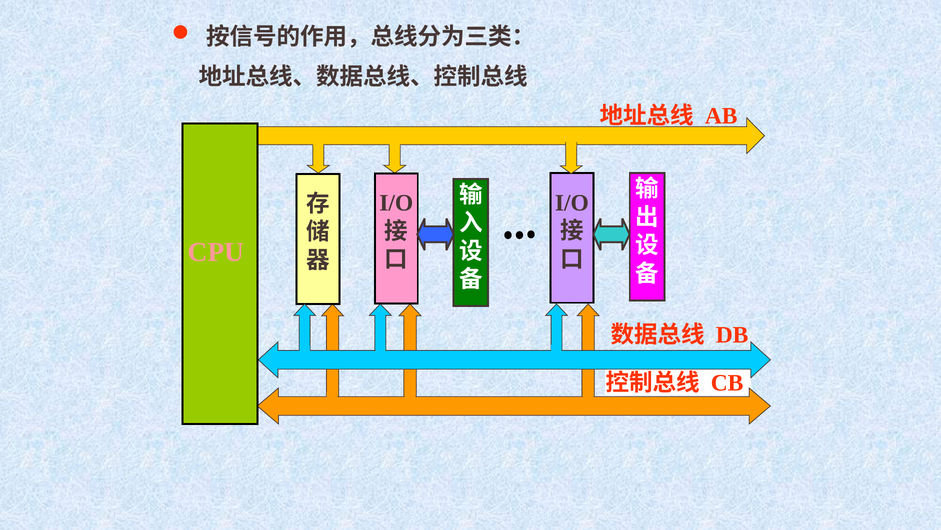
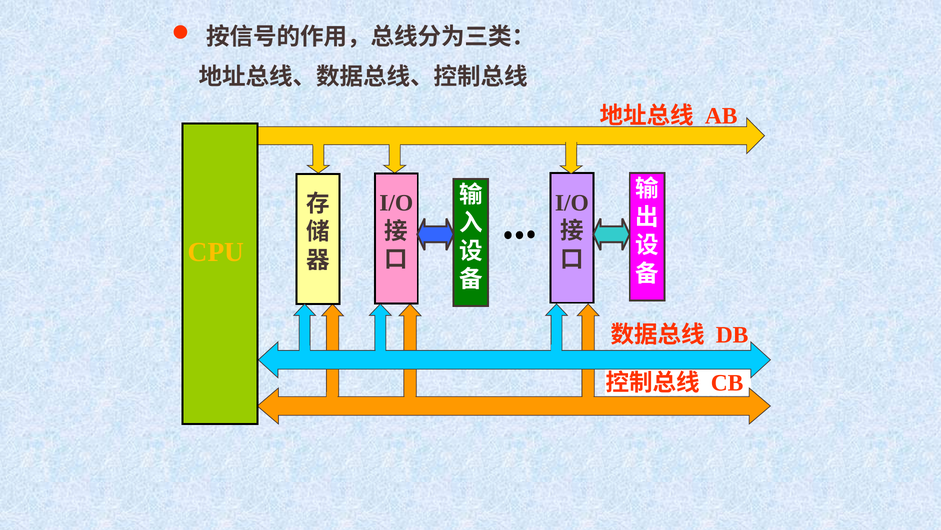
CPU colour: pink -> yellow
